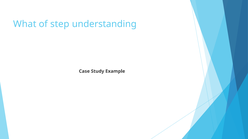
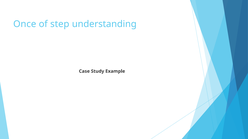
What: What -> Once
